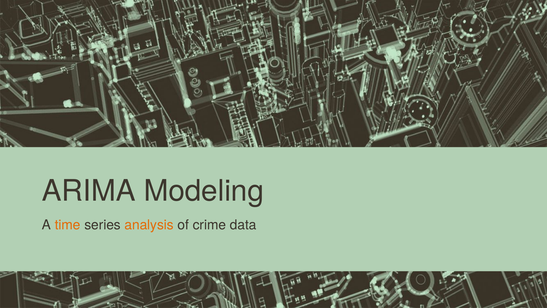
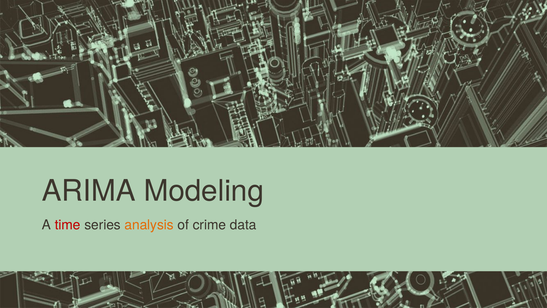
time colour: orange -> red
